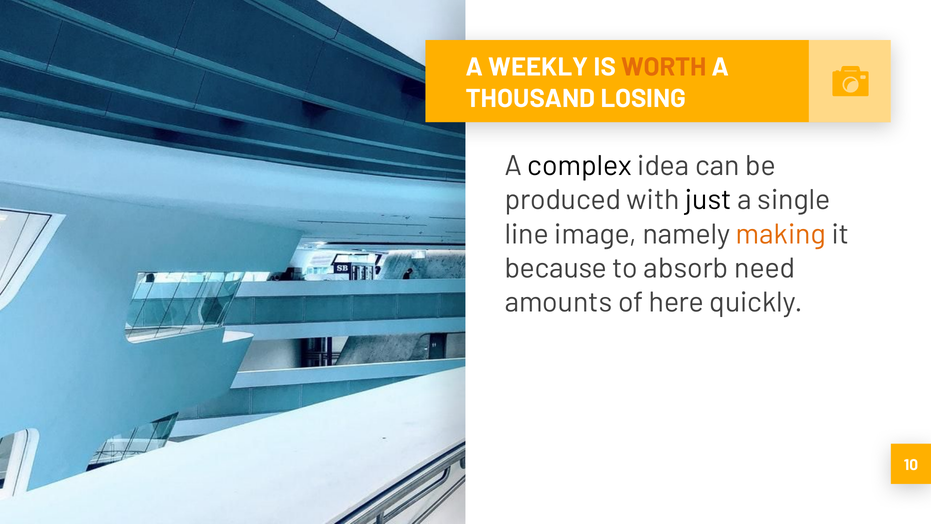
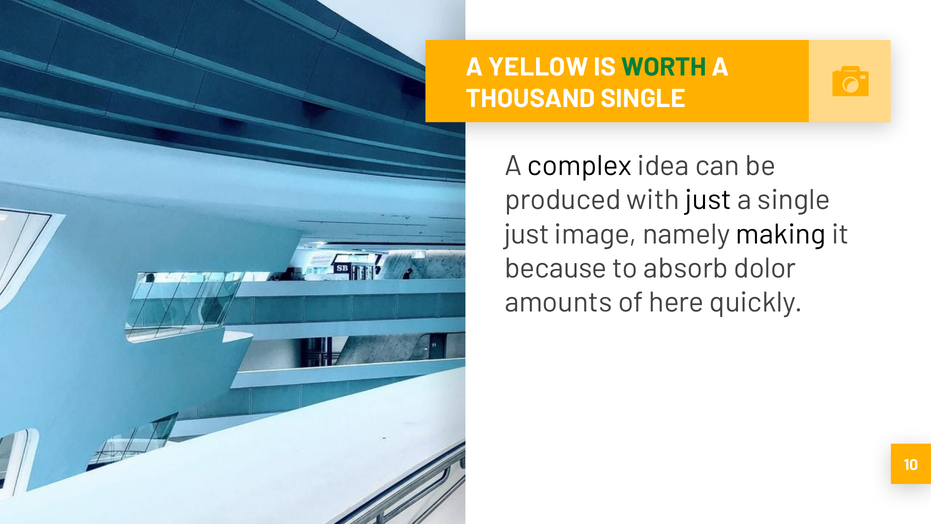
WEEKLY: WEEKLY -> YELLOW
WORTH colour: orange -> green
THOUSAND LOSING: LOSING -> SINGLE
line at (527, 234): line -> just
making colour: orange -> black
need: need -> dolor
